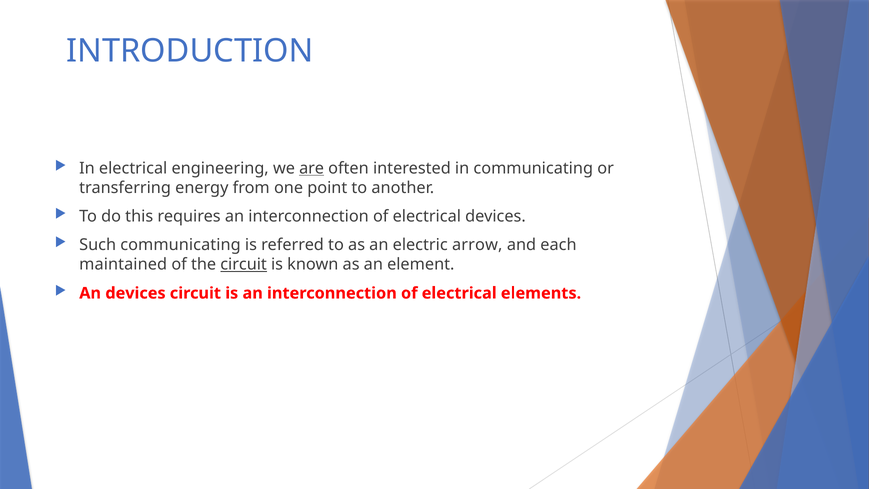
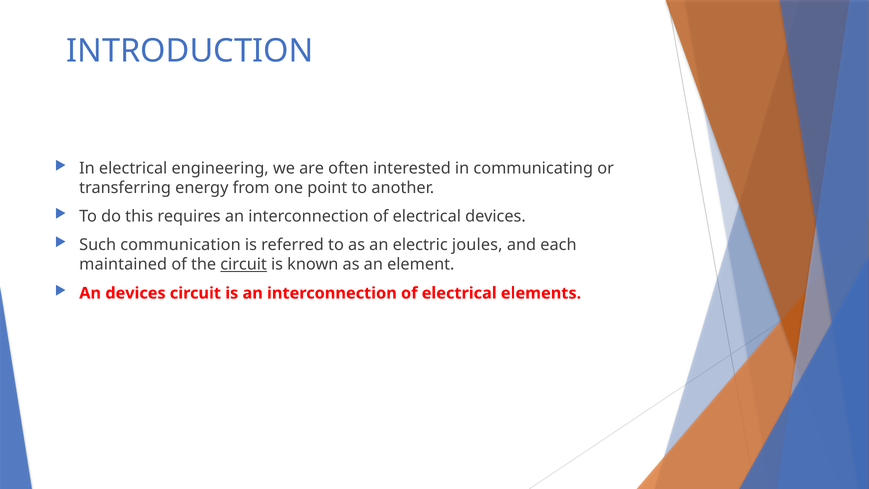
are underline: present -> none
Such communicating: communicating -> communication
arrow: arrow -> joules
